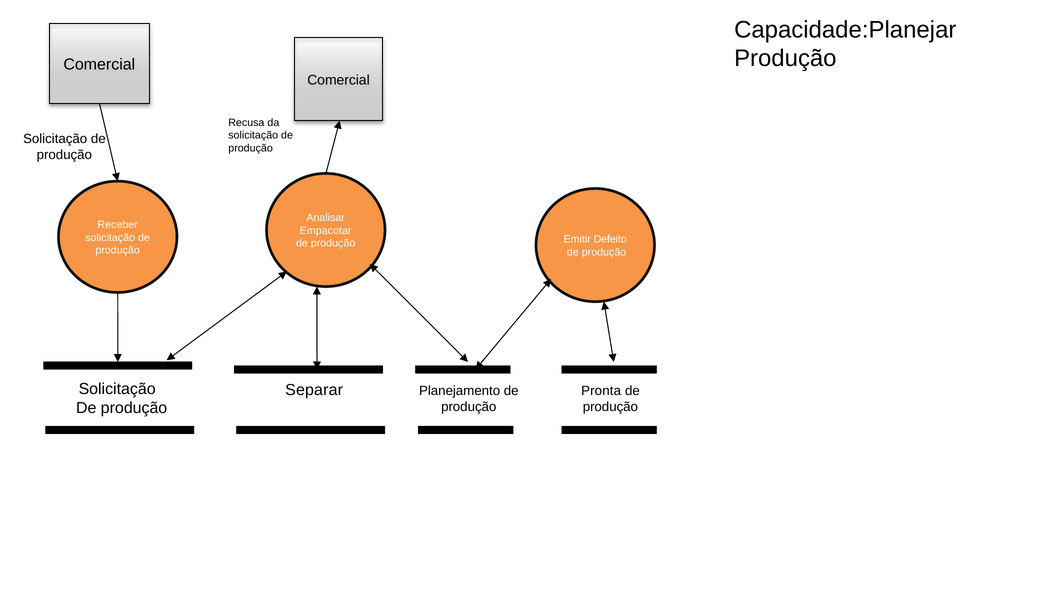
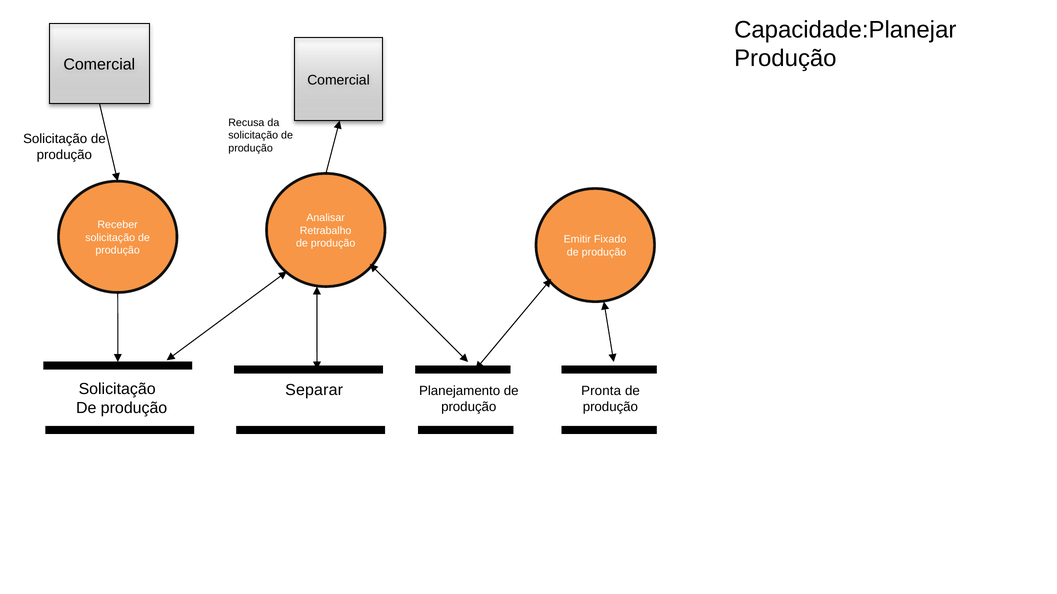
Empacotar: Empacotar -> Retrabalho
Defeito: Defeito -> Fixado
